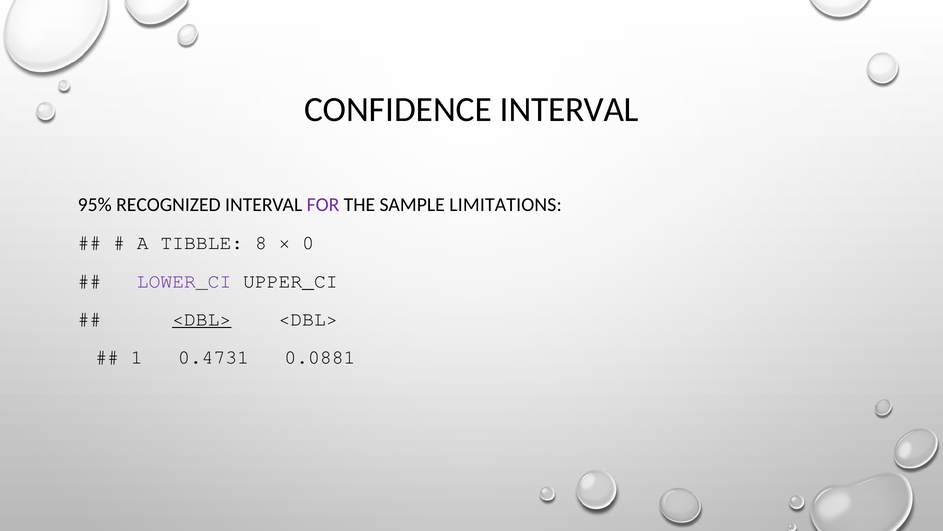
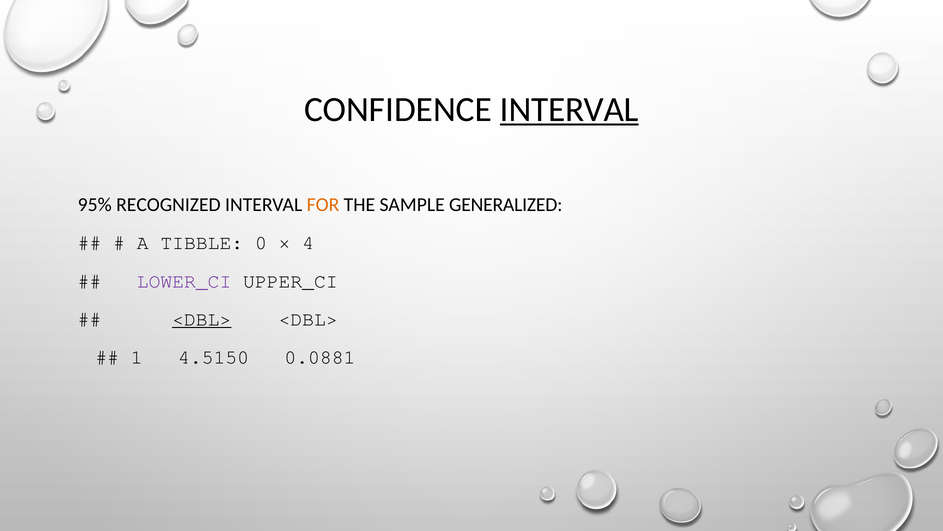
INTERVAL at (569, 109) underline: none -> present
FOR colour: purple -> orange
LIMITATIONS: LIMITATIONS -> GENERALIZED
8: 8 -> 0
0: 0 -> 4
0.4731: 0.4731 -> 4.5150
